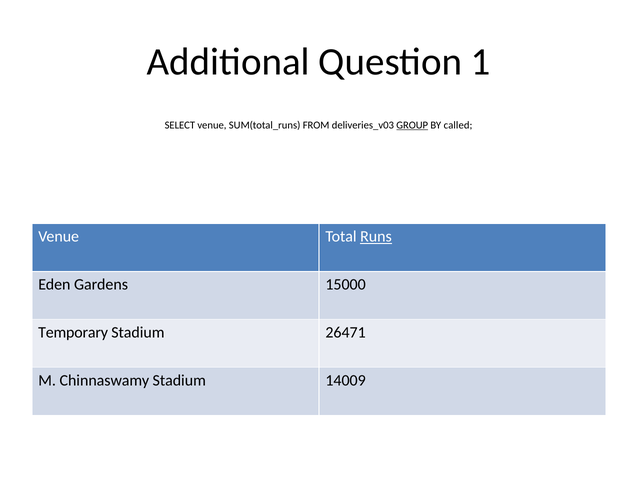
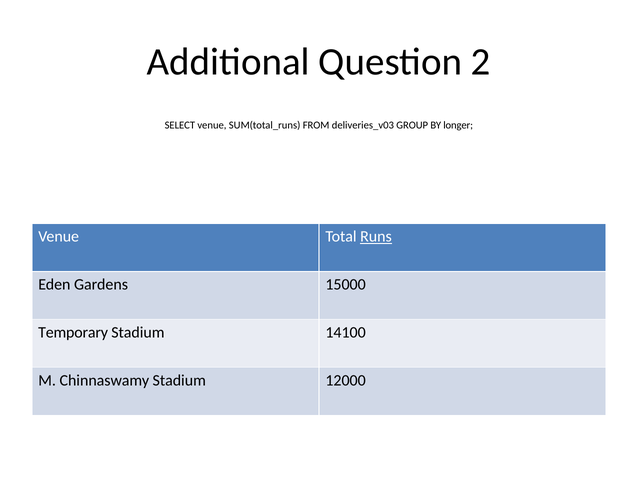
1: 1 -> 2
GROUP underline: present -> none
called: called -> longer
26471: 26471 -> 14100
14009: 14009 -> 12000
